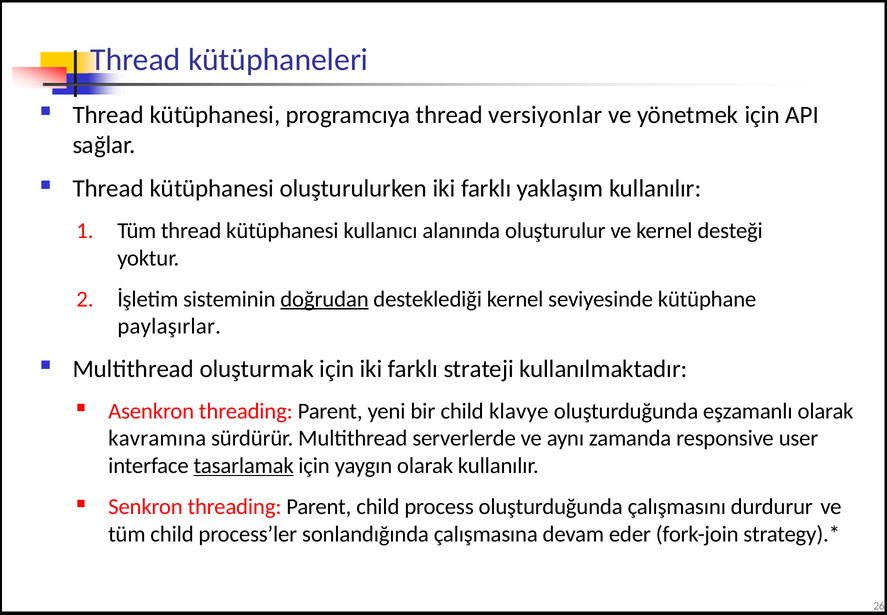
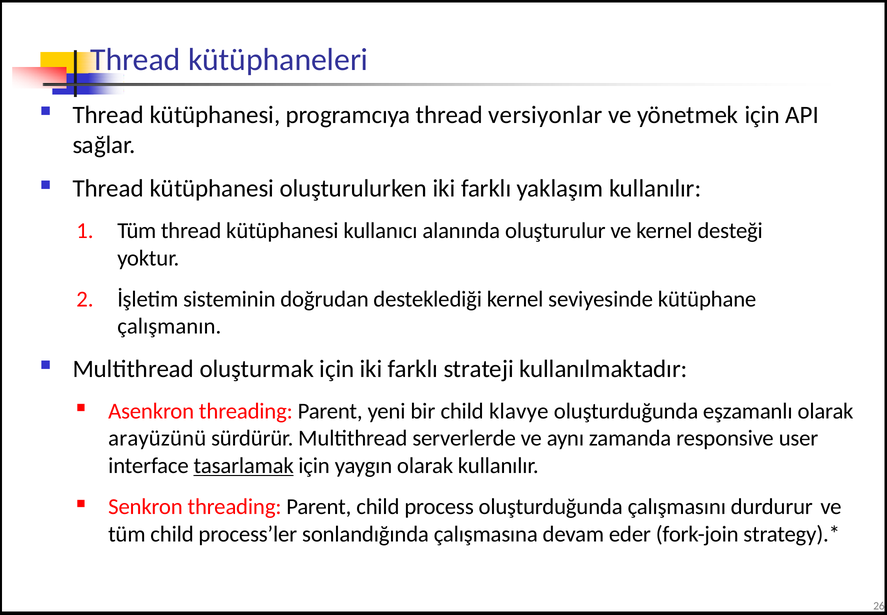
doğrudan underline: present -> none
paylaşırlar: paylaşırlar -> çalışmanın
kavramına: kavramına -> arayüzünü
